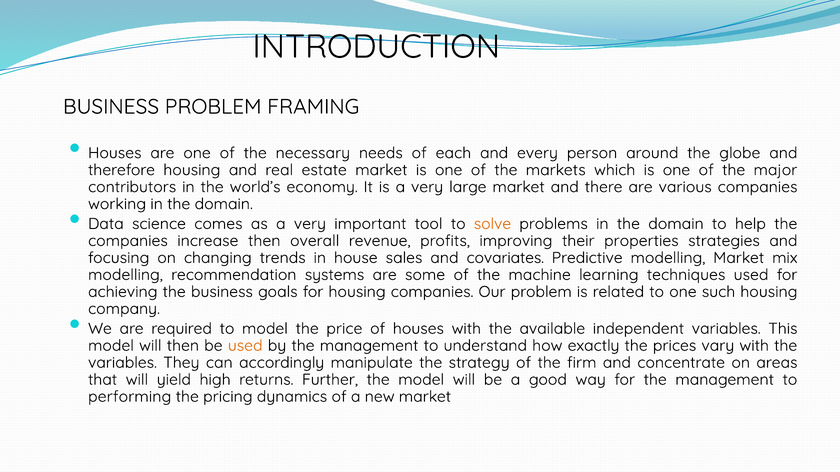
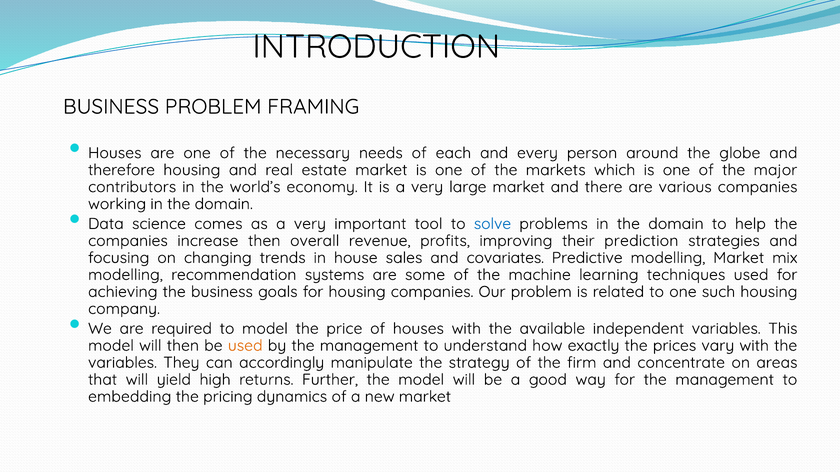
solve colour: orange -> blue
properties: properties -> prediction
performing: performing -> embedding
